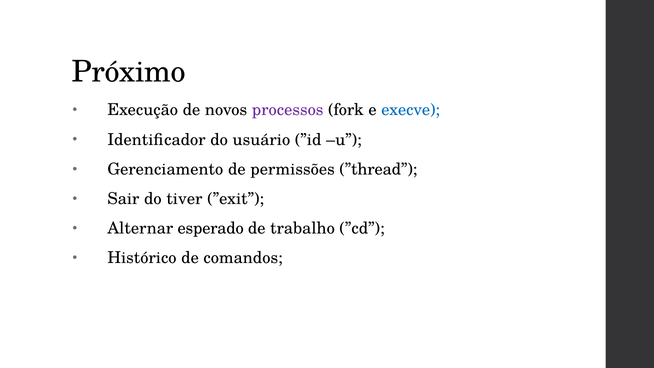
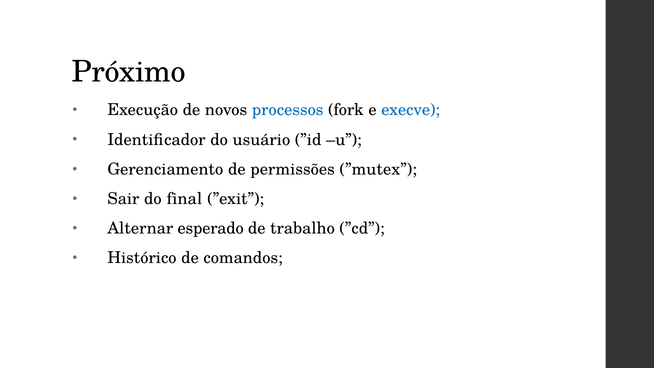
processos colour: purple -> blue
”thread: ”thread -> ”mutex
tiver: tiver -> final
